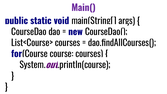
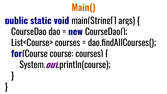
Main( colour: purple -> orange
